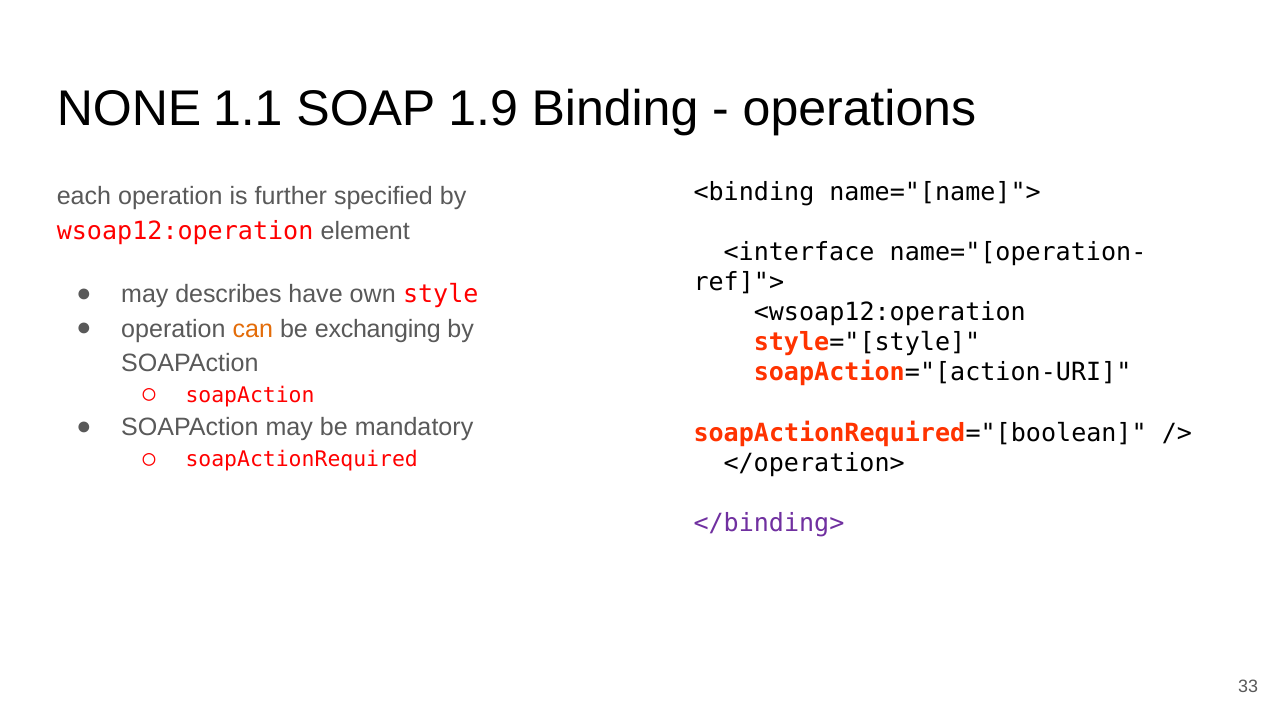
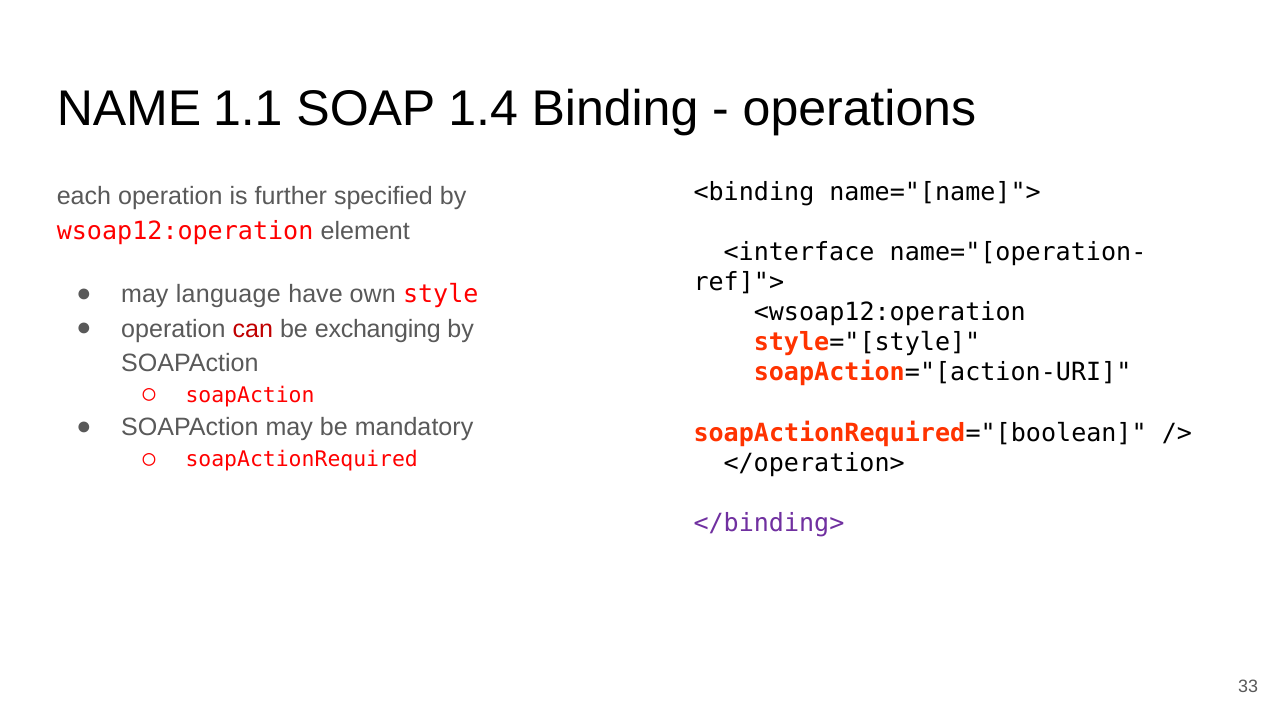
NONE: NONE -> NAME
1.9: 1.9 -> 1.4
describes: describes -> language
can colour: orange -> red
